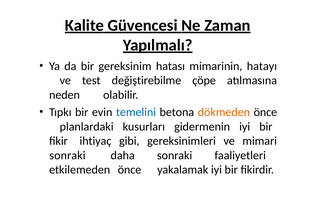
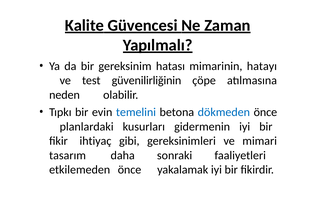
değiştirebilme: değiştirebilme -> güvenilirliğinin
dökmeden colour: orange -> blue
sonraki at (67, 156): sonraki -> tasarım
